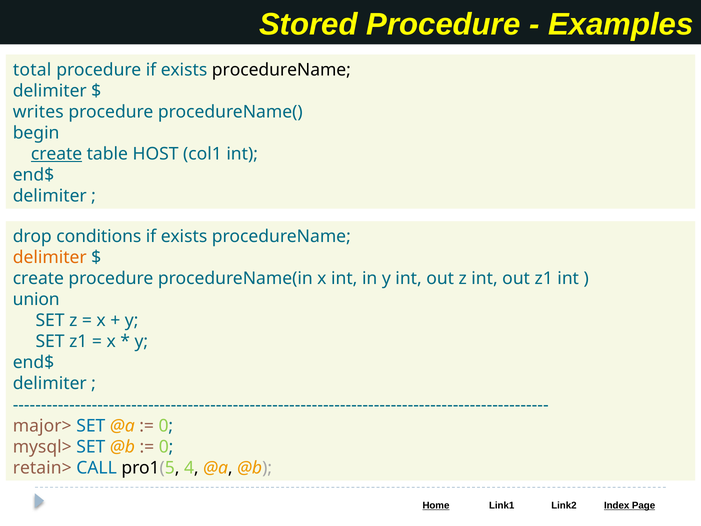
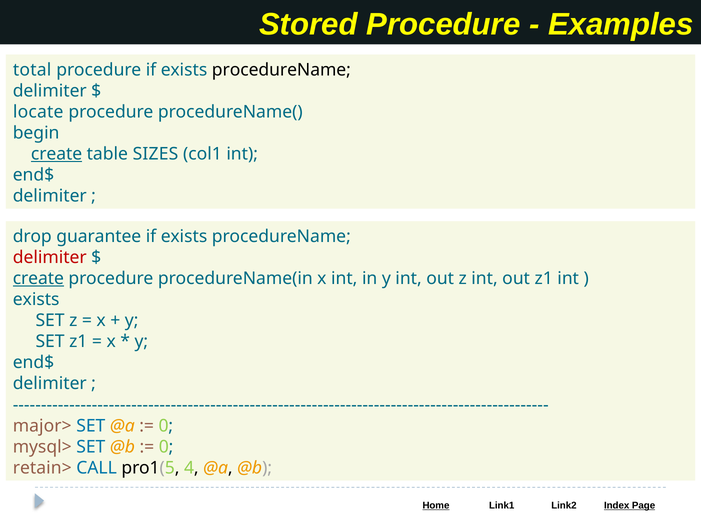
writes: writes -> locate
HOST: HOST -> SIZES
conditions: conditions -> guarantee
delimiter at (50, 257) colour: orange -> red
create at (38, 278) underline: none -> present
union at (36, 299): union -> exists
